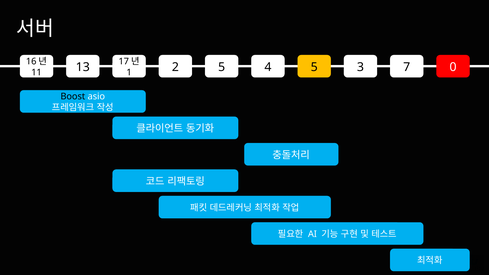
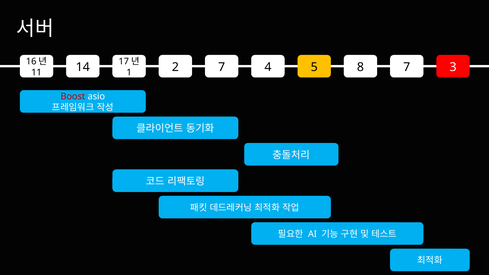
2 5: 5 -> 7
3: 3 -> 8
0: 0 -> 3
13: 13 -> 14
Boost colour: black -> red
